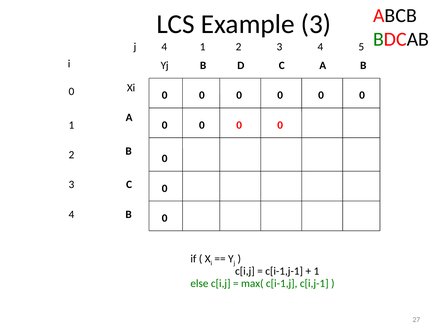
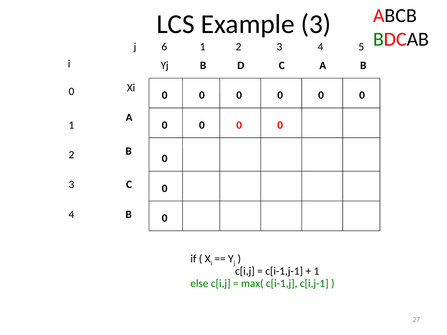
j 4: 4 -> 6
